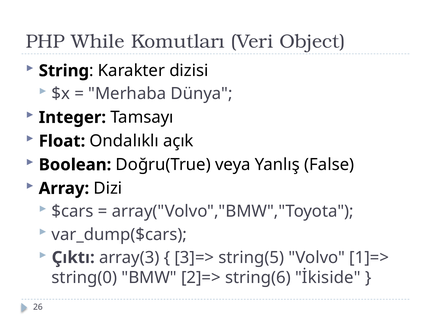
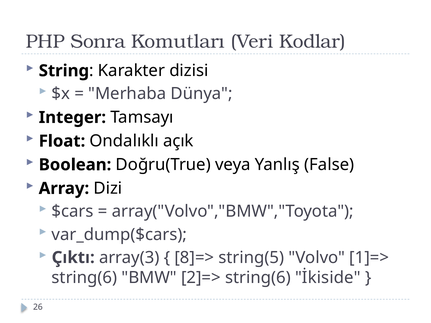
While: While -> Sonra
Object: Object -> Kodlar
3]=>: 3]=> -> 8]=>
string(0 at (84, 278): string(0 -> string(6
